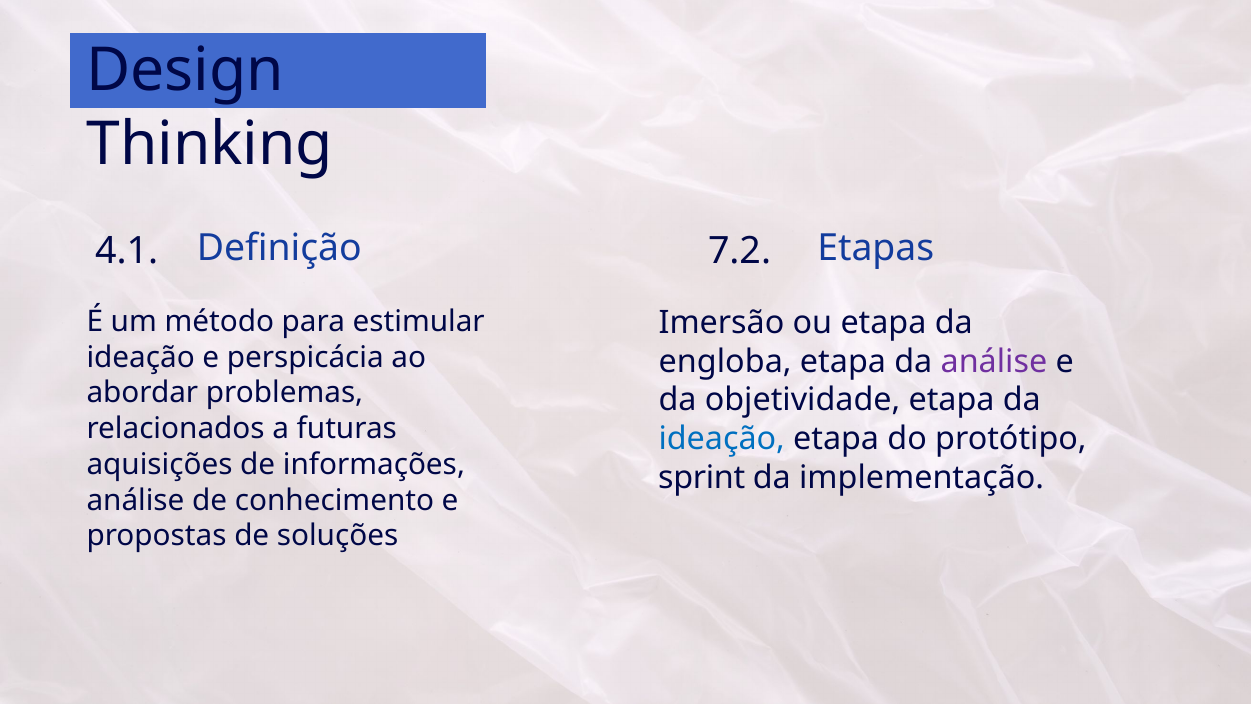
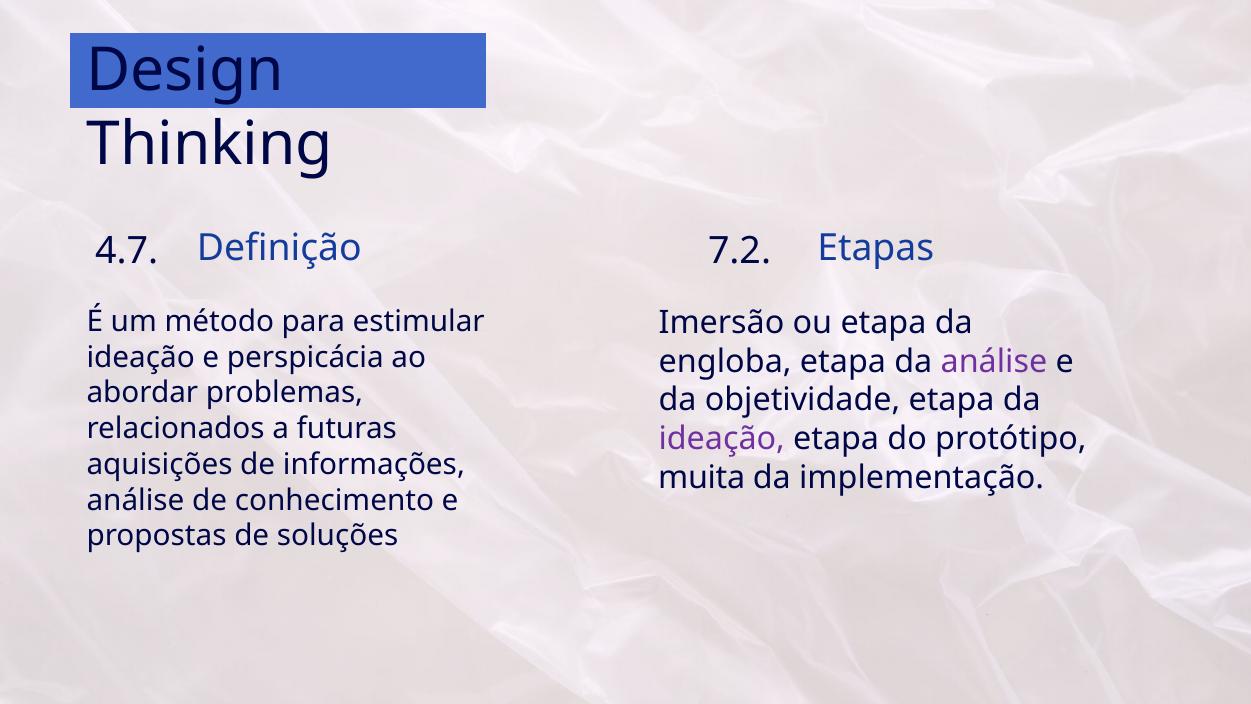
4.1: 4.1 -> 4.7
ideação at (722, 439) colour: blue -> purple
sprint: sprint -> muita
